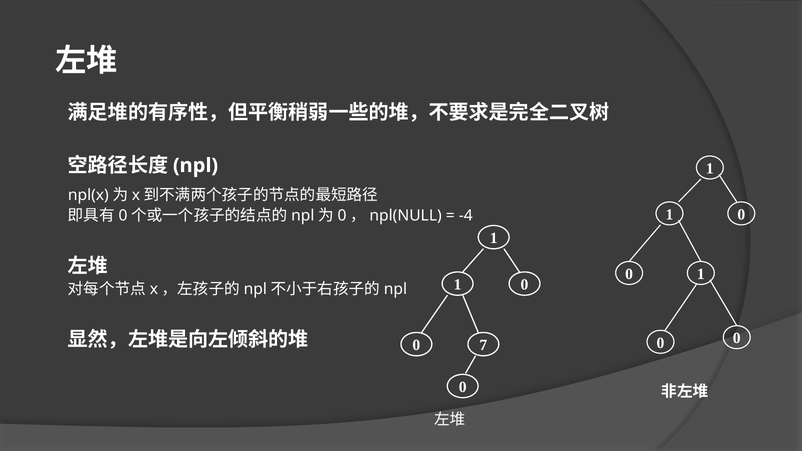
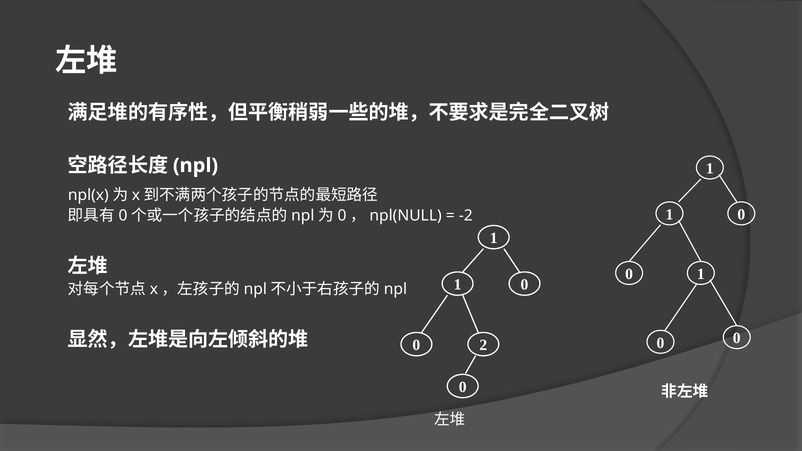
-4: -4 -> -2
7: 7 -> 2
